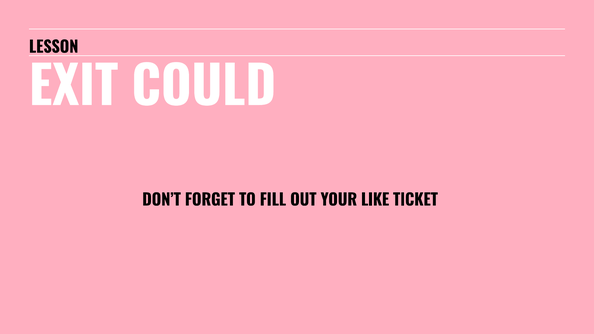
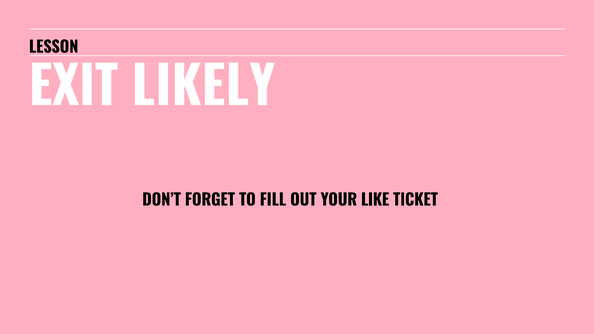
COULD: COULD -> LIKELY
